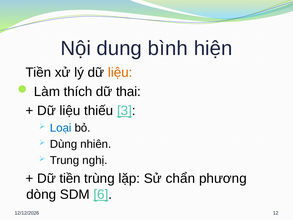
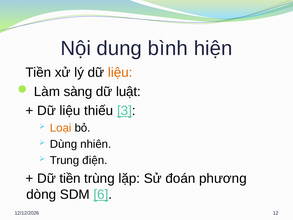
thích: thích -> sàng
thai: thai -> luật
Loại colour: blue -> orange
nghị: nghị -> điện
chẩn: chẩn -> đoán
